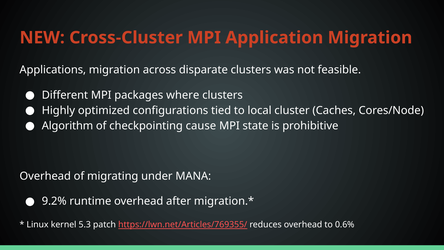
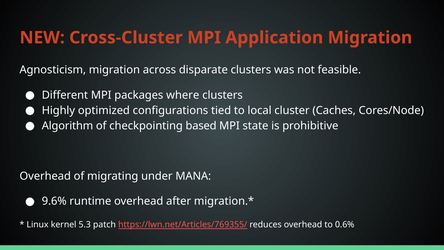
Applications: Applications -> Agnosticism
cause: cause -> based
9.2%: 9.2% -> 9.6%
